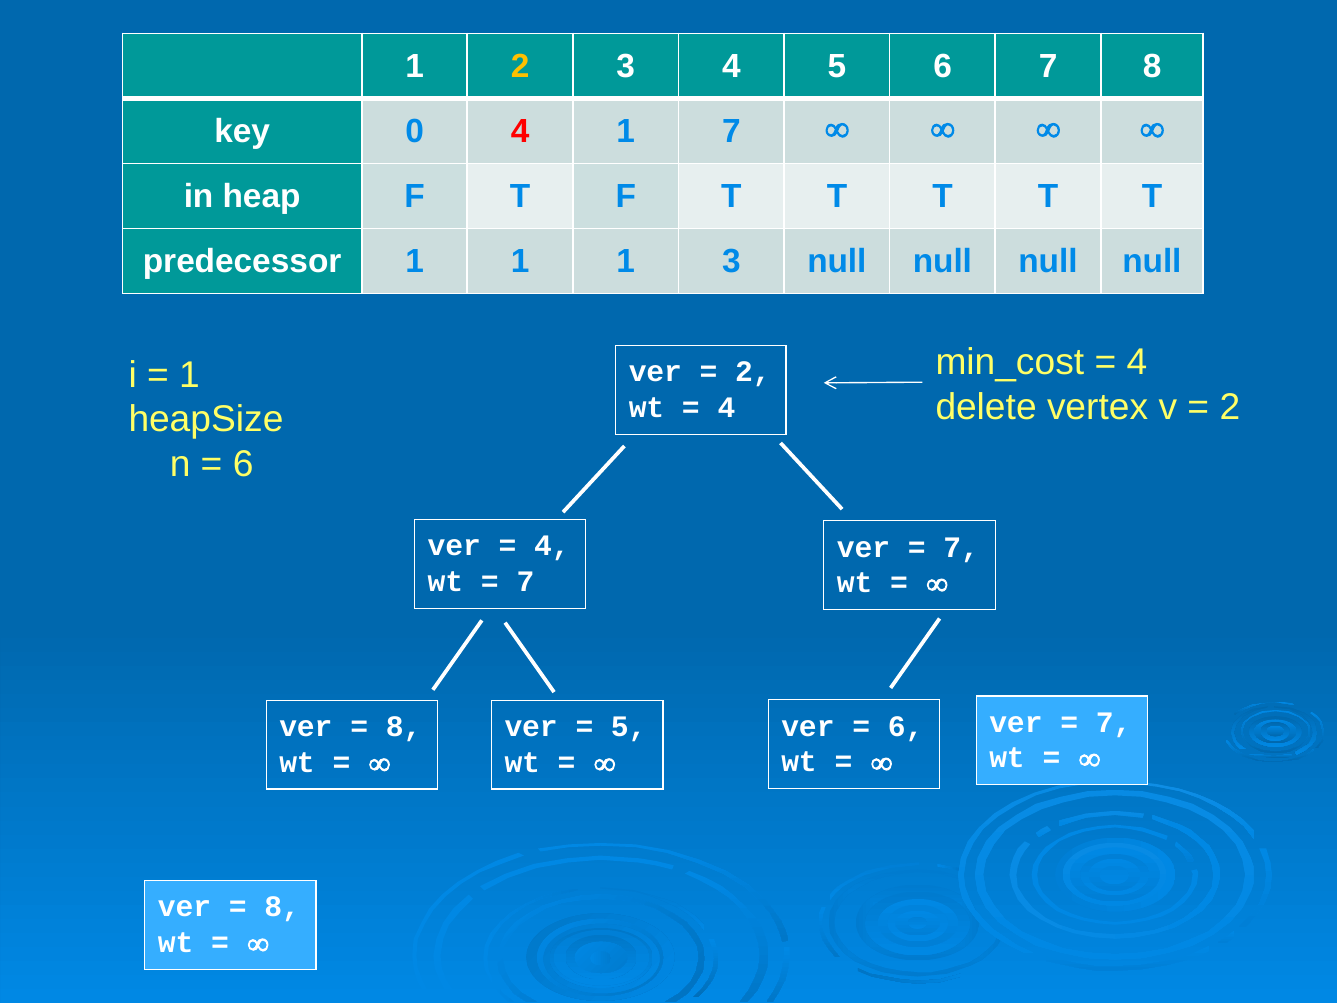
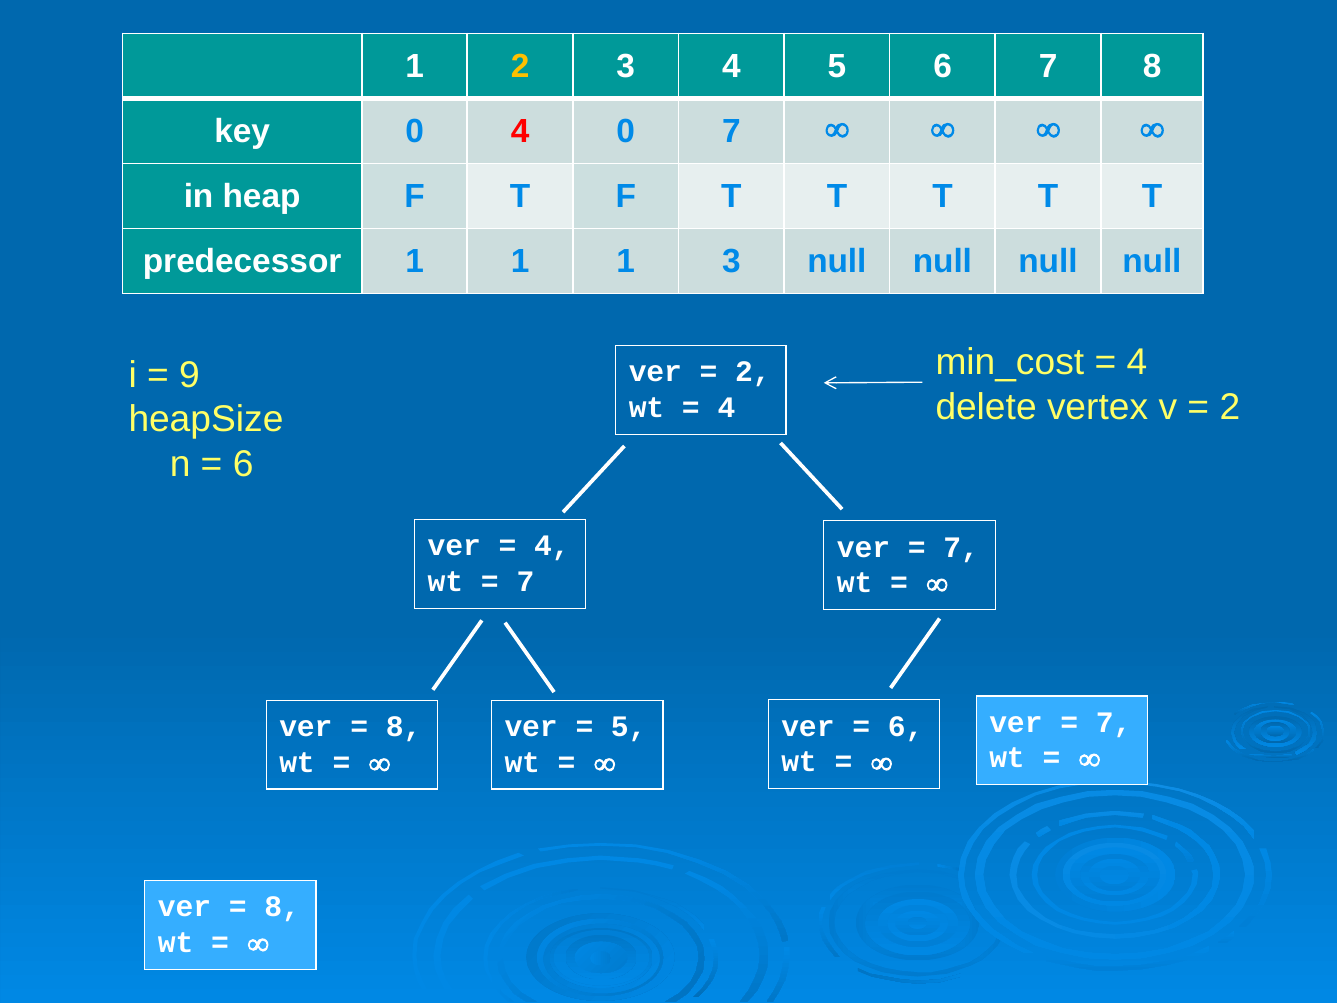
4 1: 1 -> 0
1 at (189, 375): 1 -> 9
